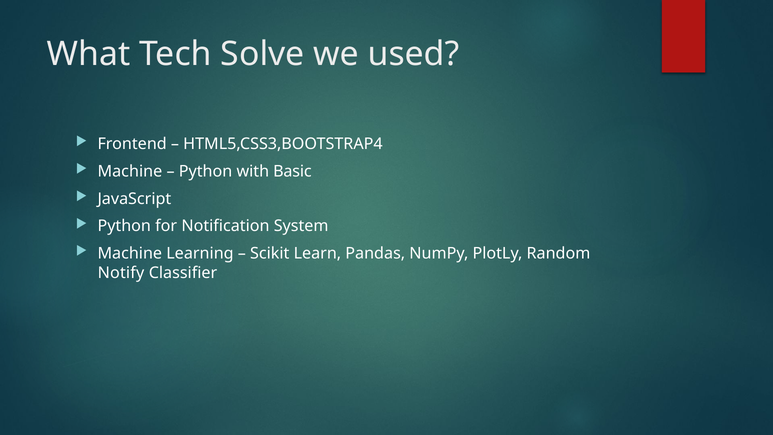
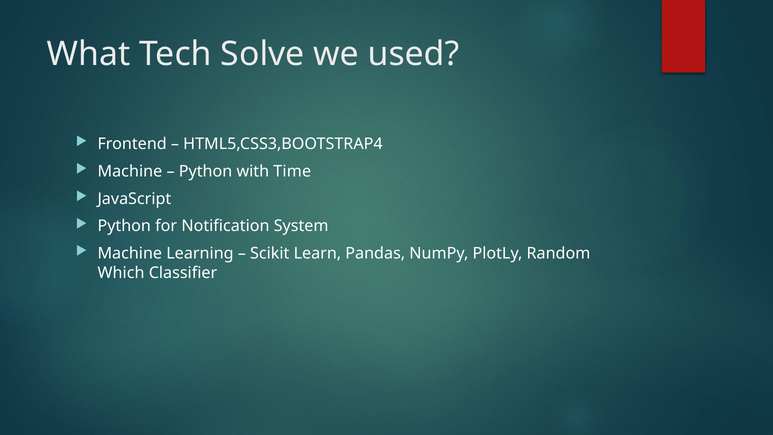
Basic: Basic -> Time
Notify: Notify -> Which
